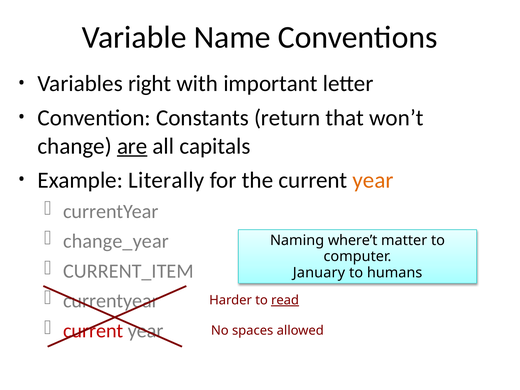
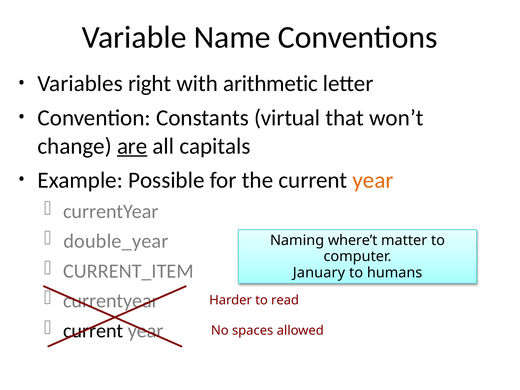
important: important -> arithmetic
return: return -> virtual
Literally: Literally -> Possible
change_year: change_year -> double_year
read underline: present -> none
current at (93, 331) colour: red -> black
